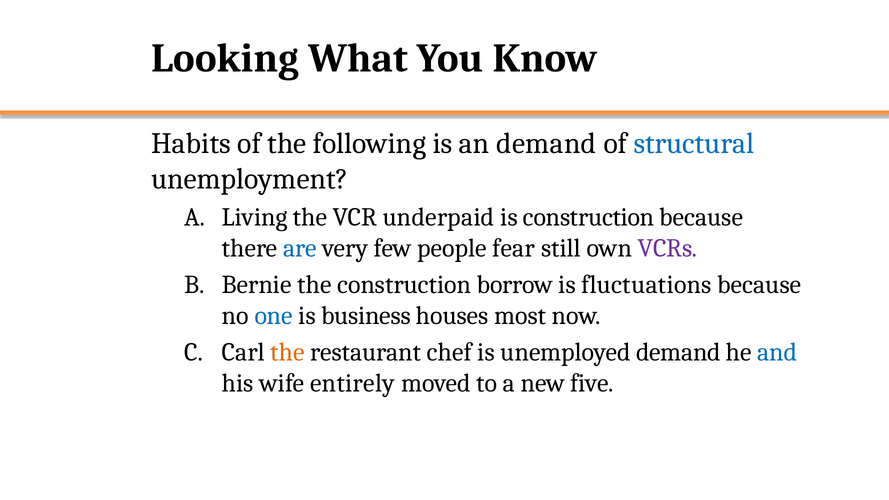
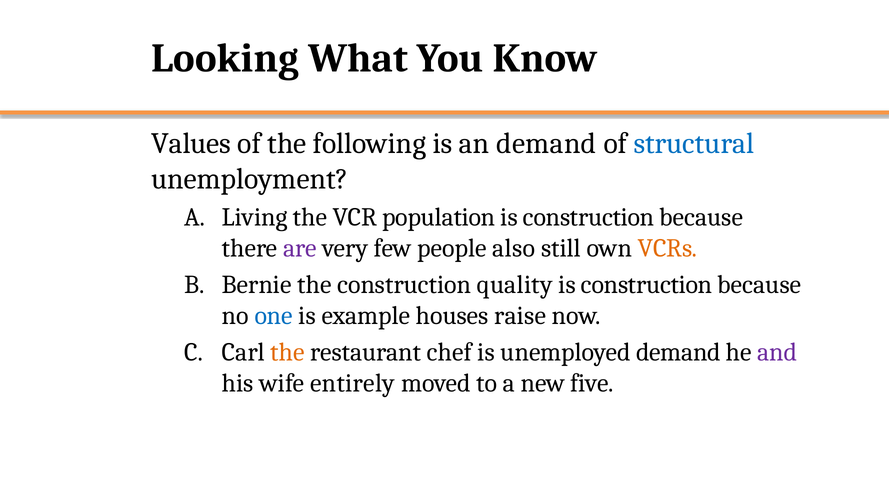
Habits: Habits -> Values
underpaid: underpaid -> population
are colour: blue -> purple
fear: fear -> also
VCRs colour: purple -> orange
borrow: borrow -> quality
fluctuations at (646, 285): fluctuations -> construction
business: business -> example
most: most -> raise
and colour: blue -> purple
